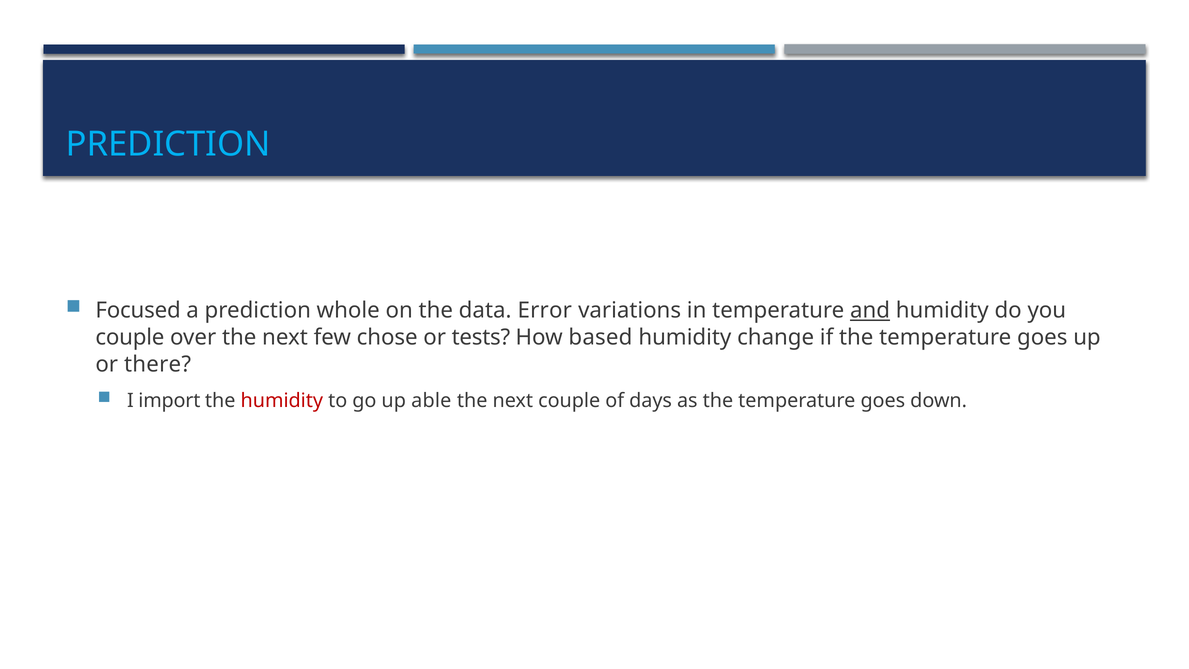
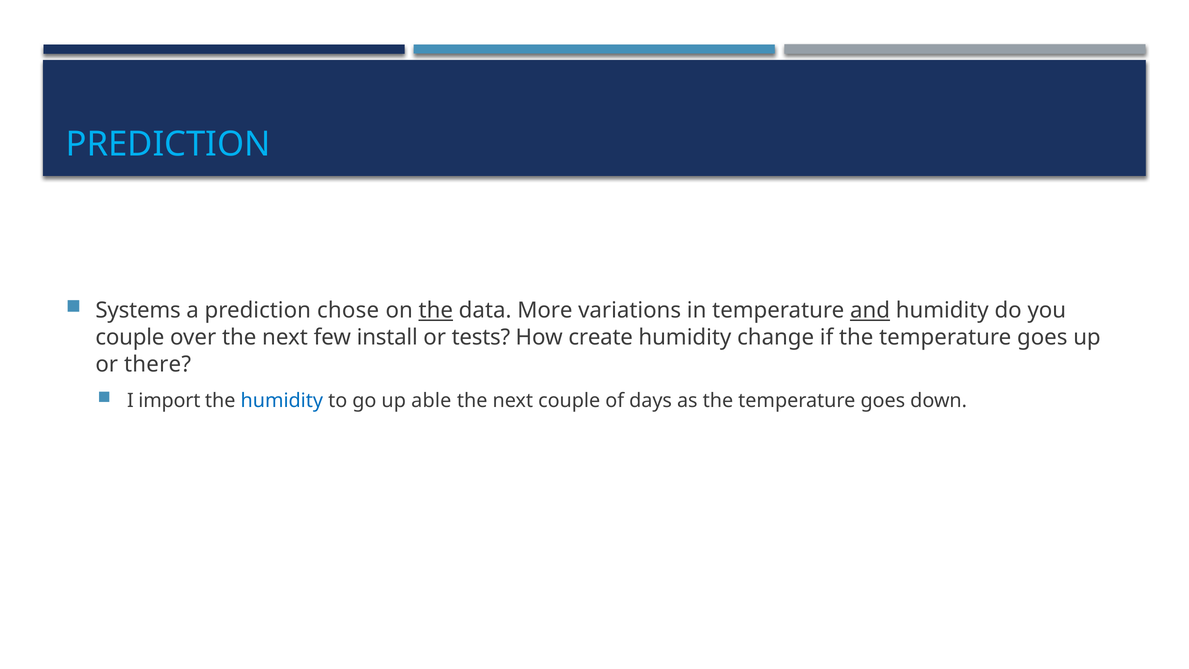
Focused: Focused -> Systems
whole: whole -> chose
the at (436, 311) underline: none -> present
Error: Error -> More
chose: chose -> install
based: based -> create
humidity at (282, 401) colour: red -> blue
